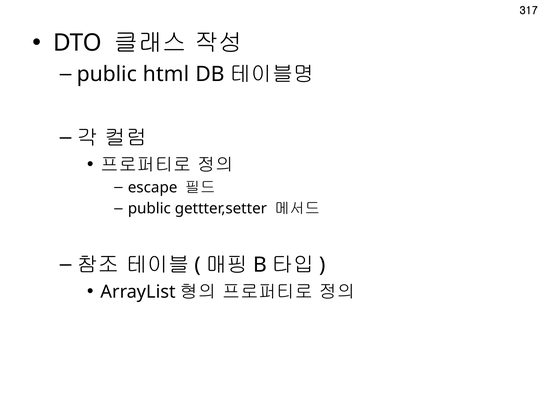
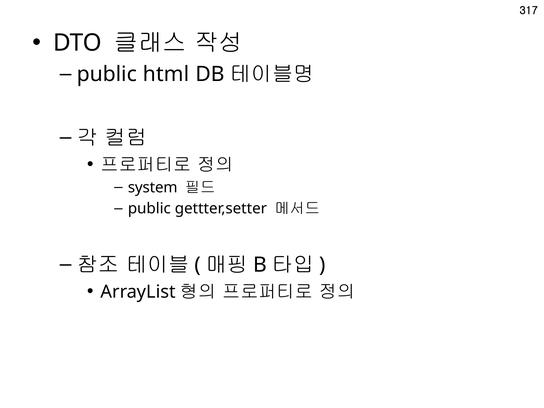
escape: escape -> system
